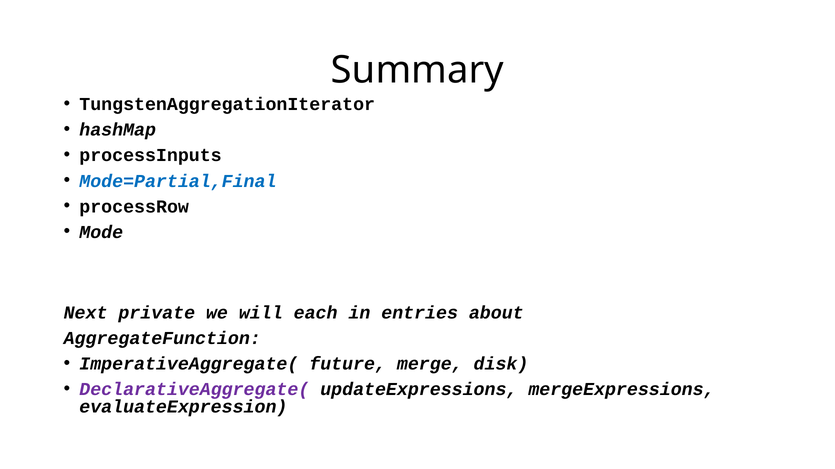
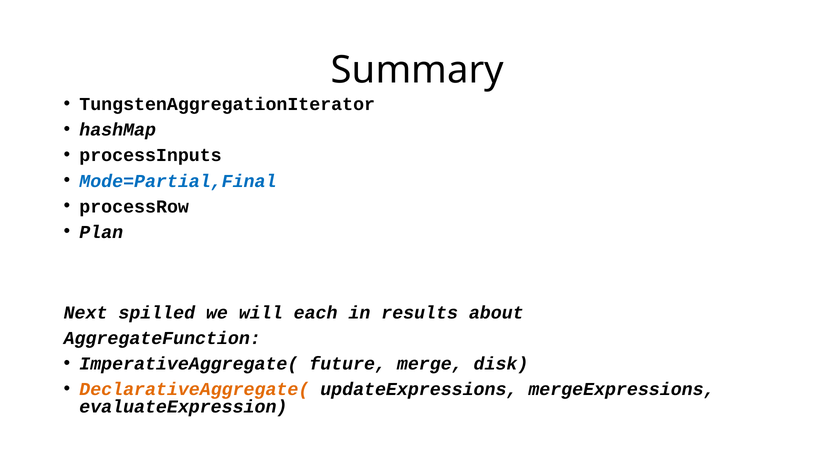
Mode: Mode -> Plan
private: private -> spilled
entries: entries -> results
DeclarativeAggregate( colour: purple -> orange
